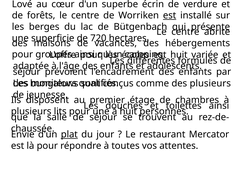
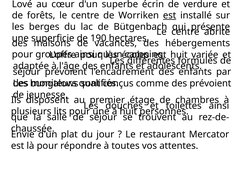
720: 720 -> 190
des plusieurs: plusieurs -> prévoient
plat underline: present -> none
